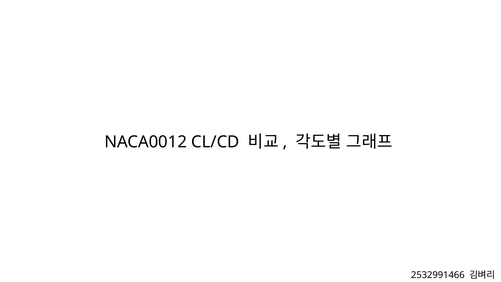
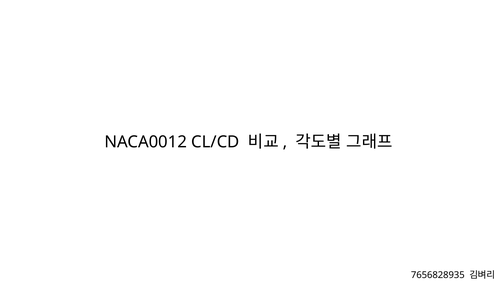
2532991466: 2532991466 -> 7656828935
